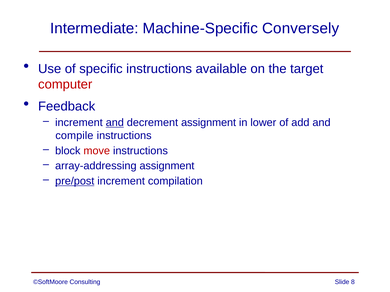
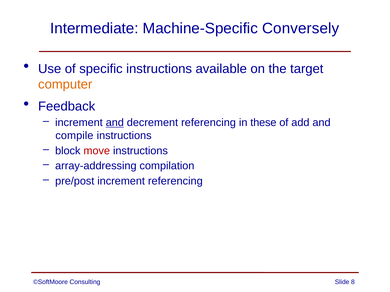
computer colour: red -> orange
decrement assignment: assignment -> referencing
lower: lower -> these
array-addressing assignment: assignment -> compilation
pre/post underline: present -> none
increment compilation: compilation -> referencing
